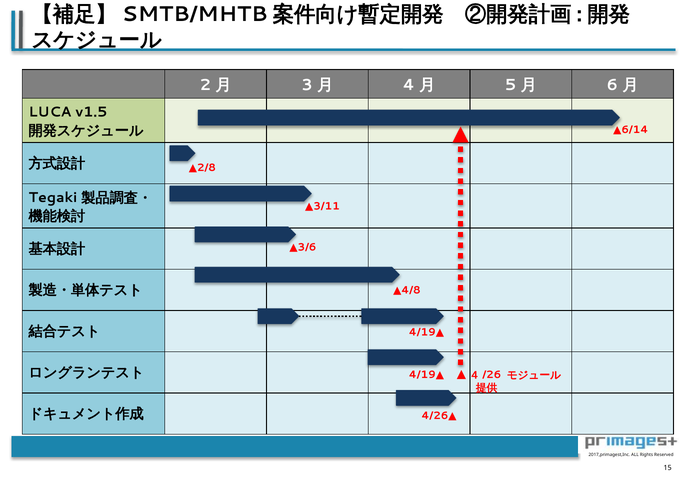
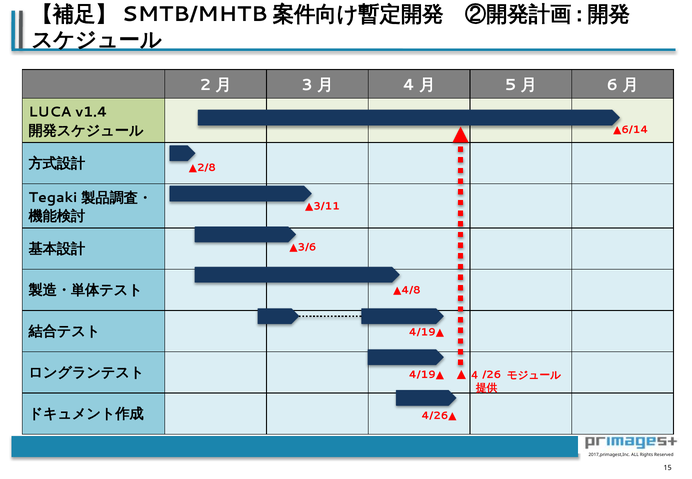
v1.5: v1.5 -> v1.4
